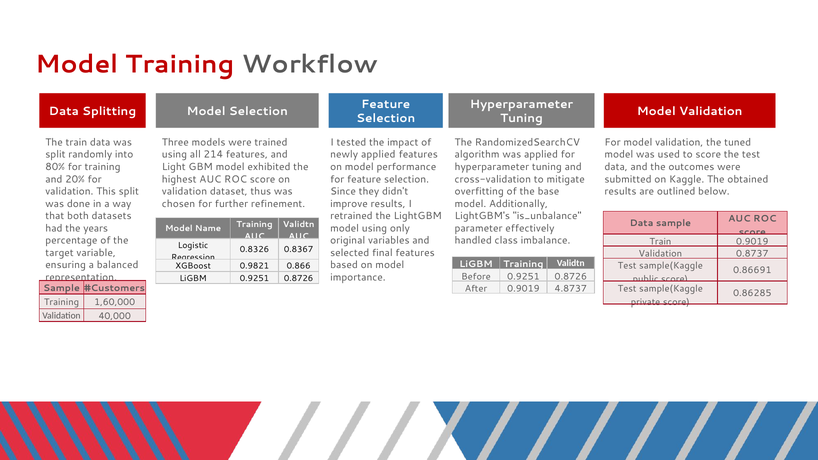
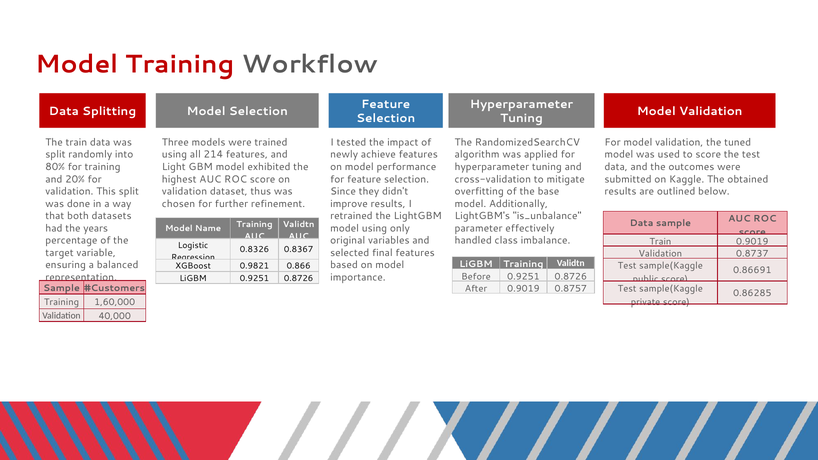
newly applied: applied -> achieve
4.8737: 4.8737 -> 0.8757
